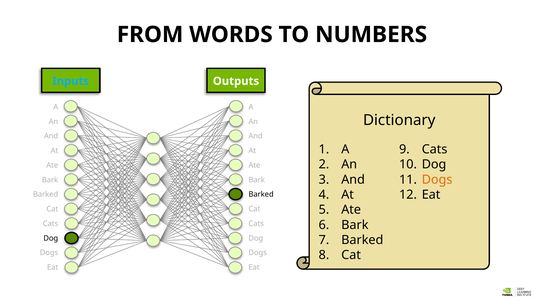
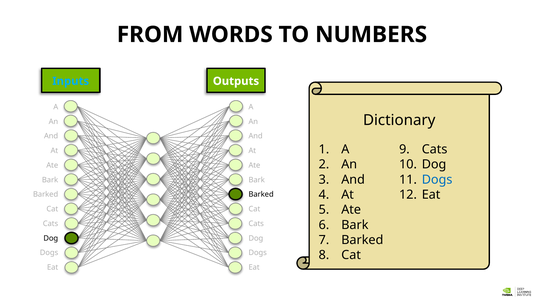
Dogs at (437, 180) colour: orange -> blue
